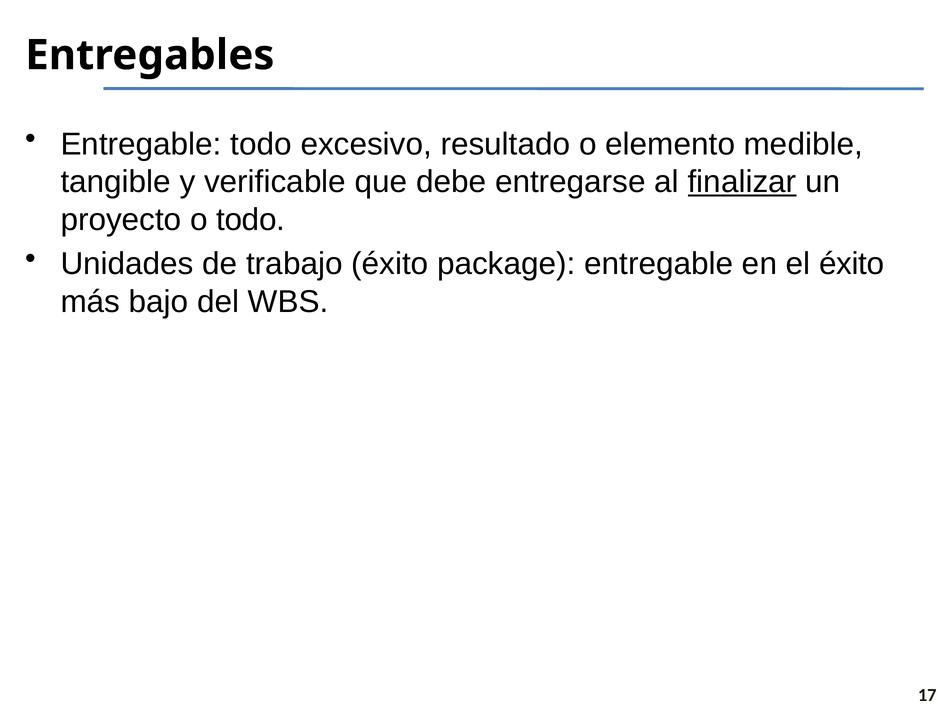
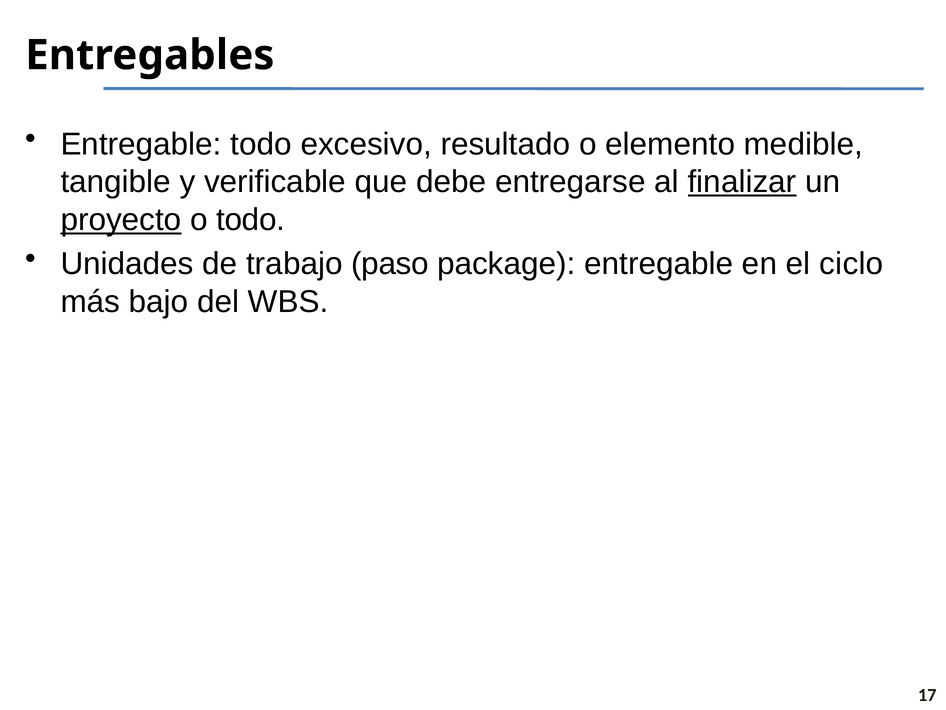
proyecto underline: none -> present
trabajo éxito: éxito -> paso
el éxito: éxito -> ciclo
